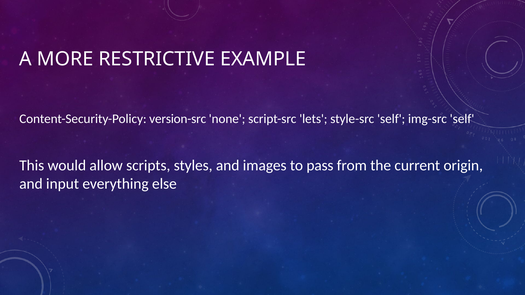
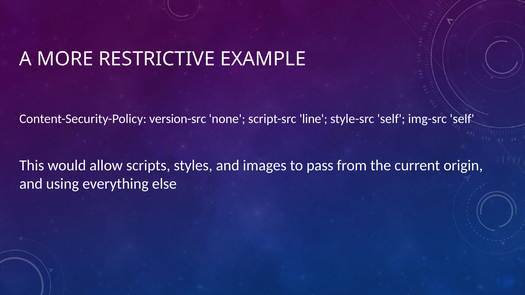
lets: lets -> line
input: input -> using
